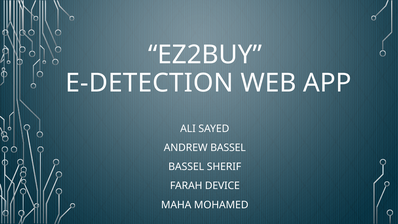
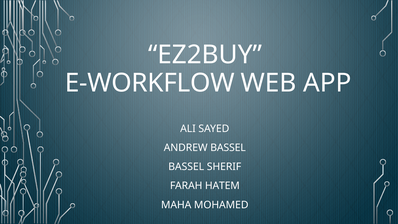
E-DETECTION: E-DETECTION -> E-WORKFLOW
DEVICE: DEVICE -> HATEM
